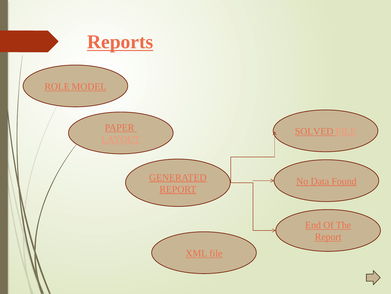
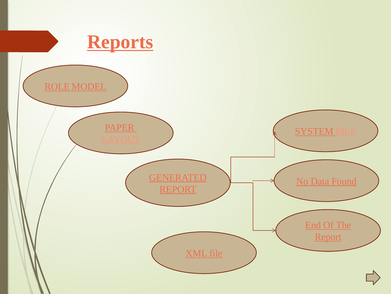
SOLVED: SOLVED -> SYSTEM
